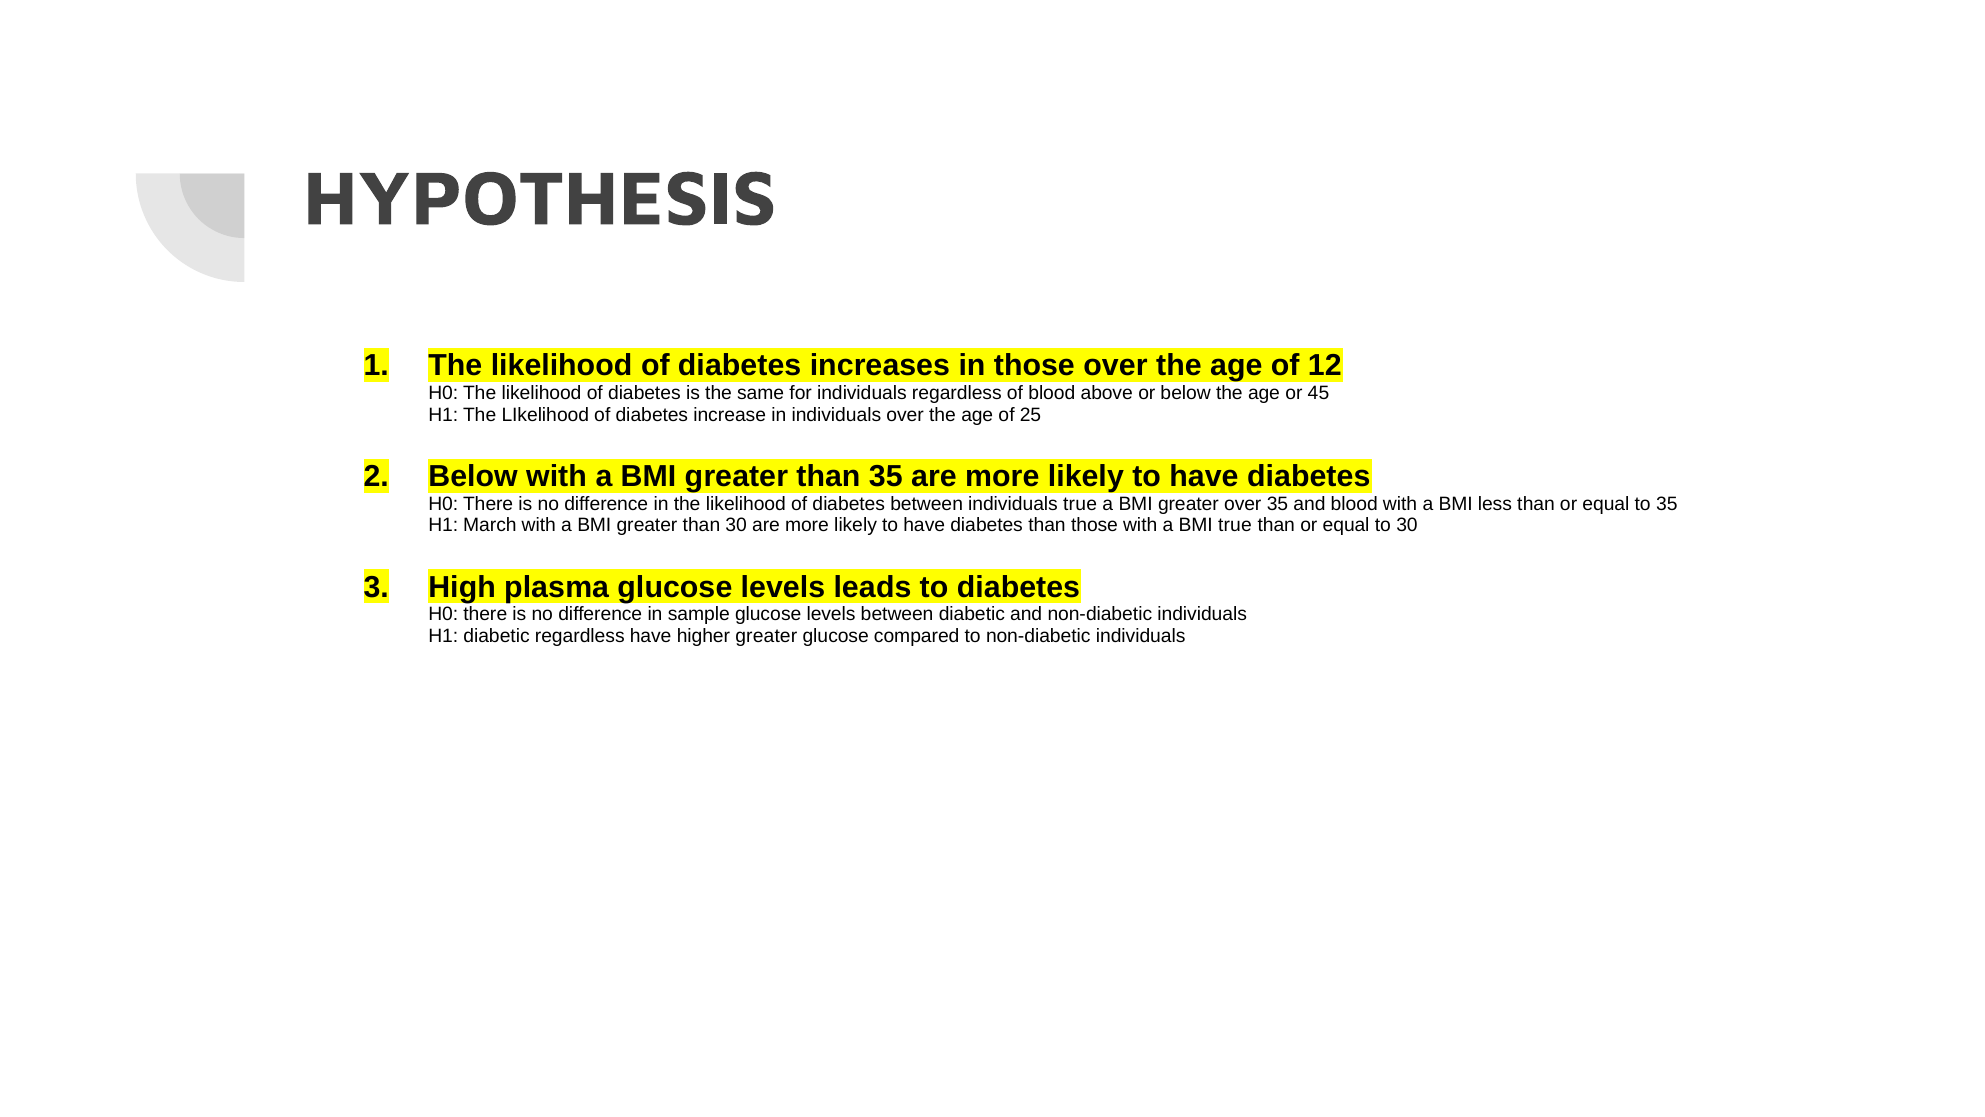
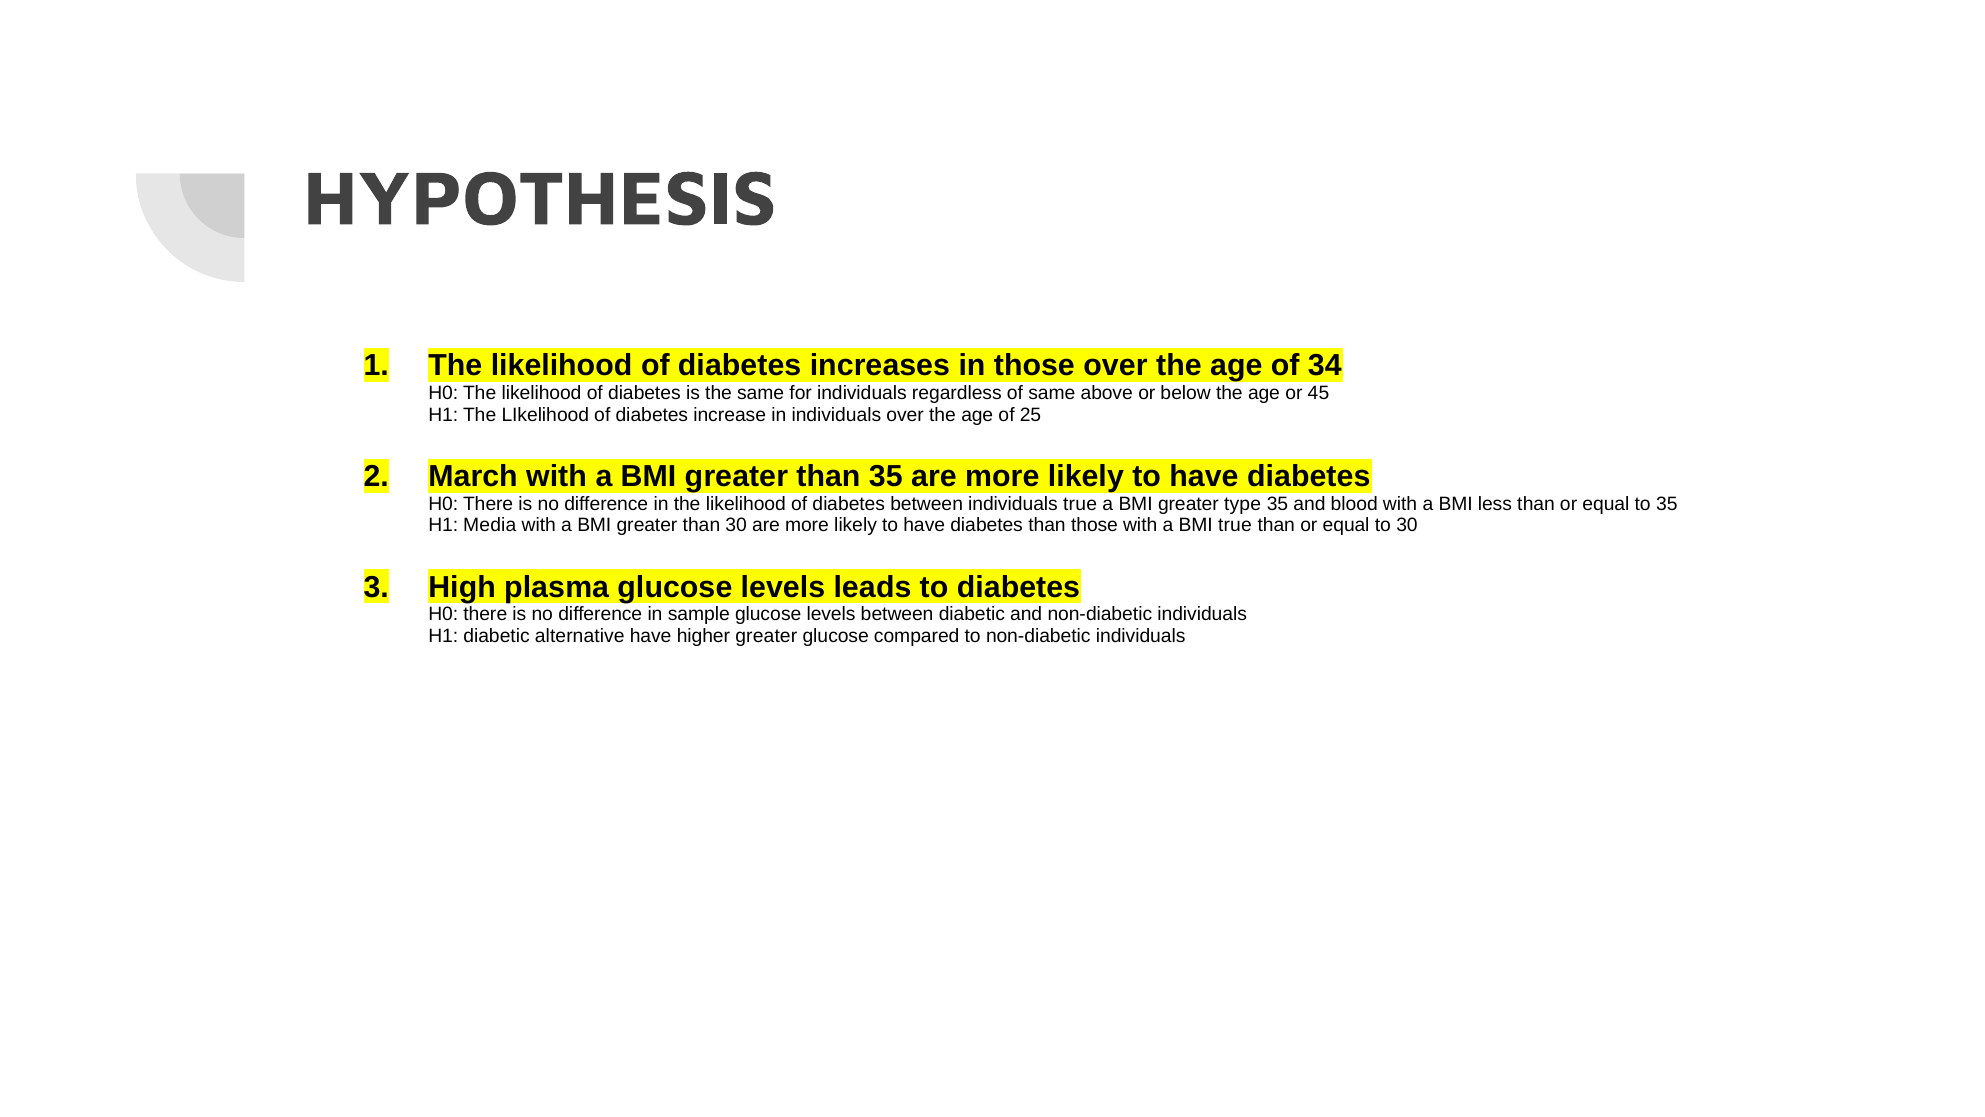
12: 12 -> 34
of blood: blood -> same
Below at (473, 476): Below -> March
greater over: over -> type
March: March -> Media
diabetic regardless: regardless -> alternative
